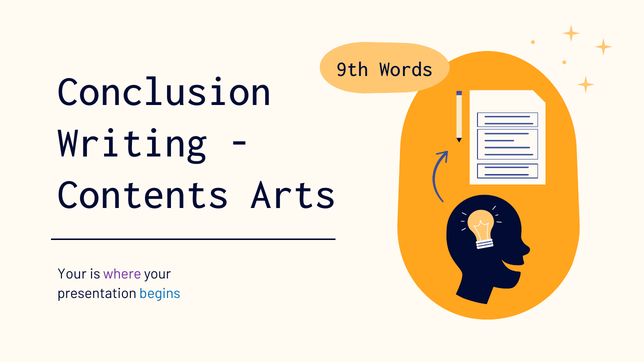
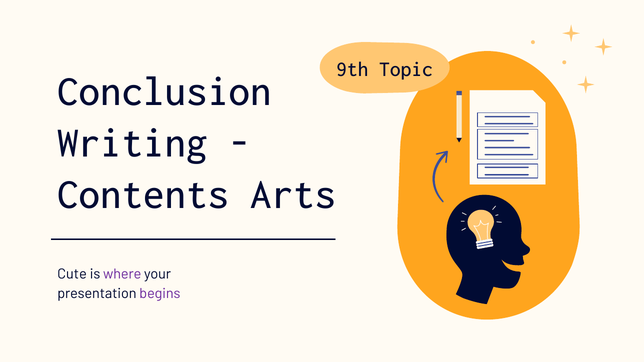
Words: Words -> Topic
Your at (72, 274): Your -> Cute
begins colour: blue -> purple
